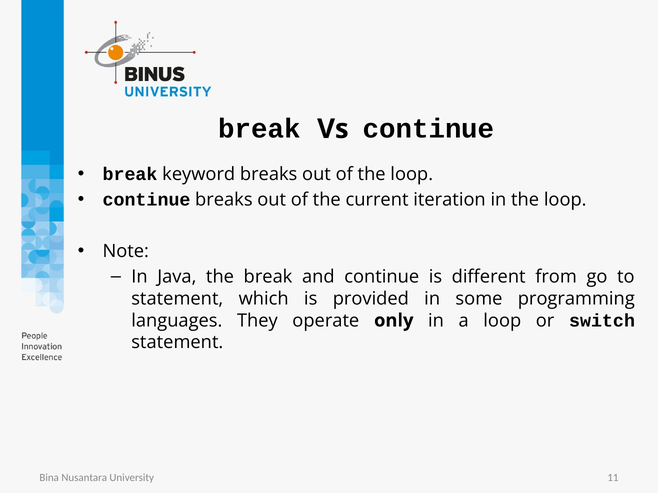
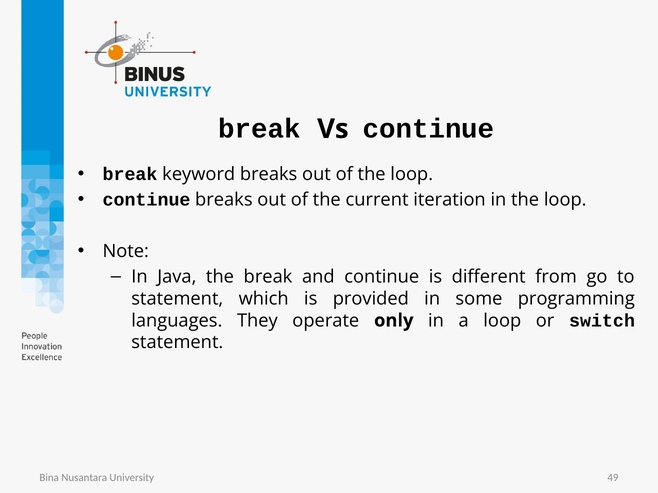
11: 11 -> 49
